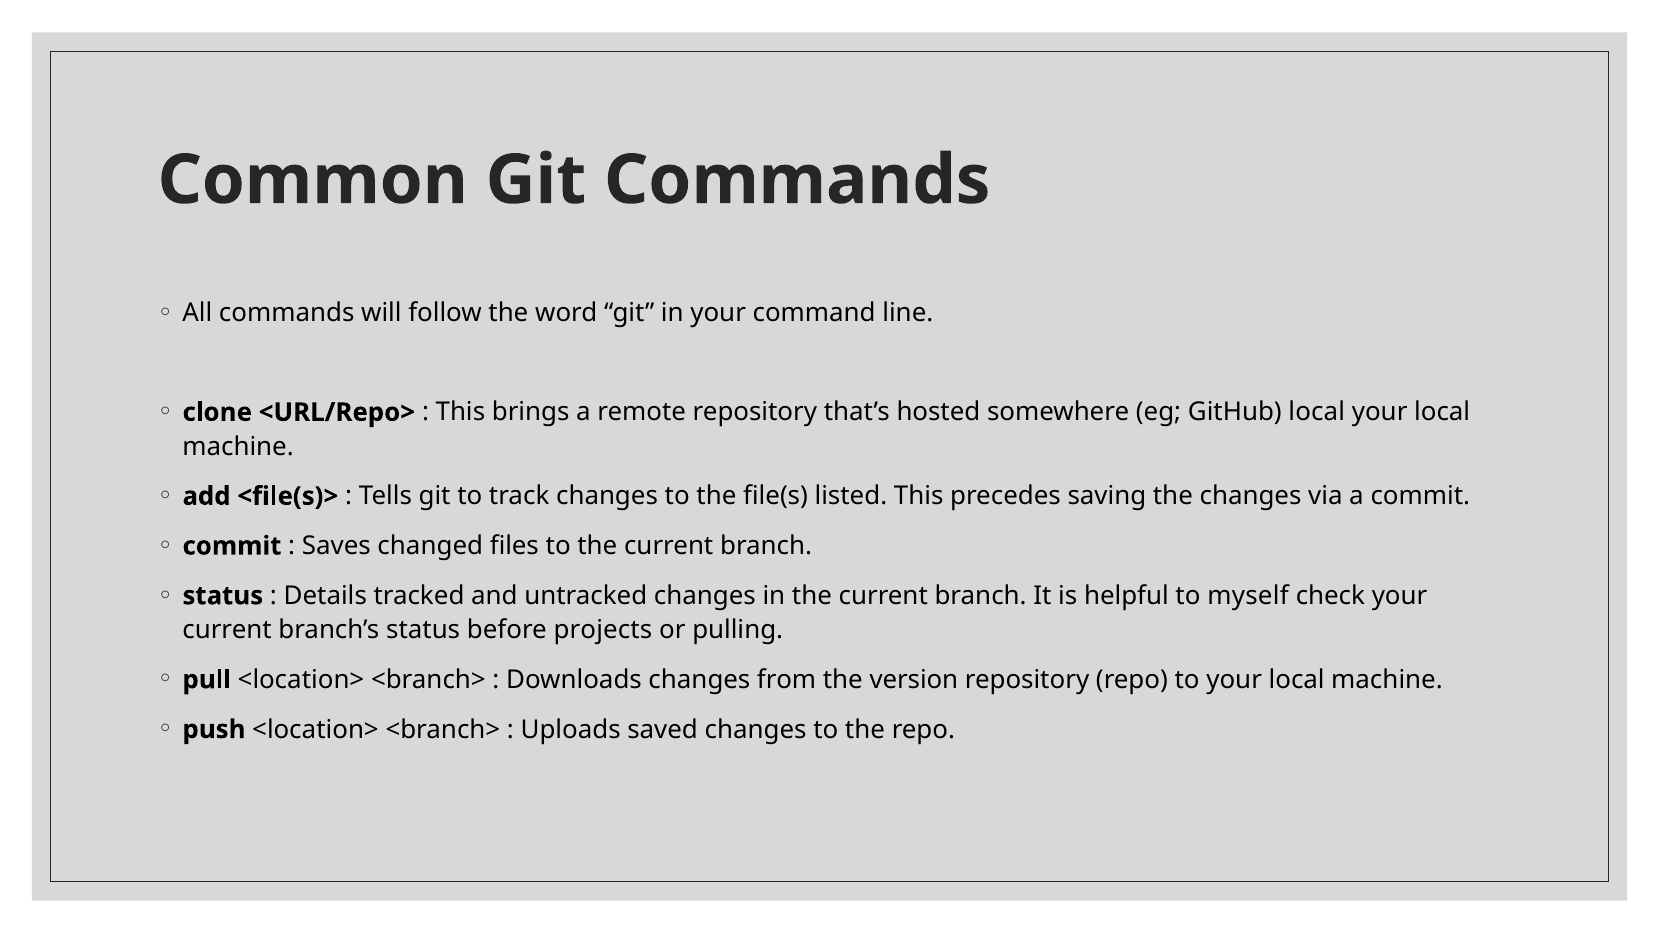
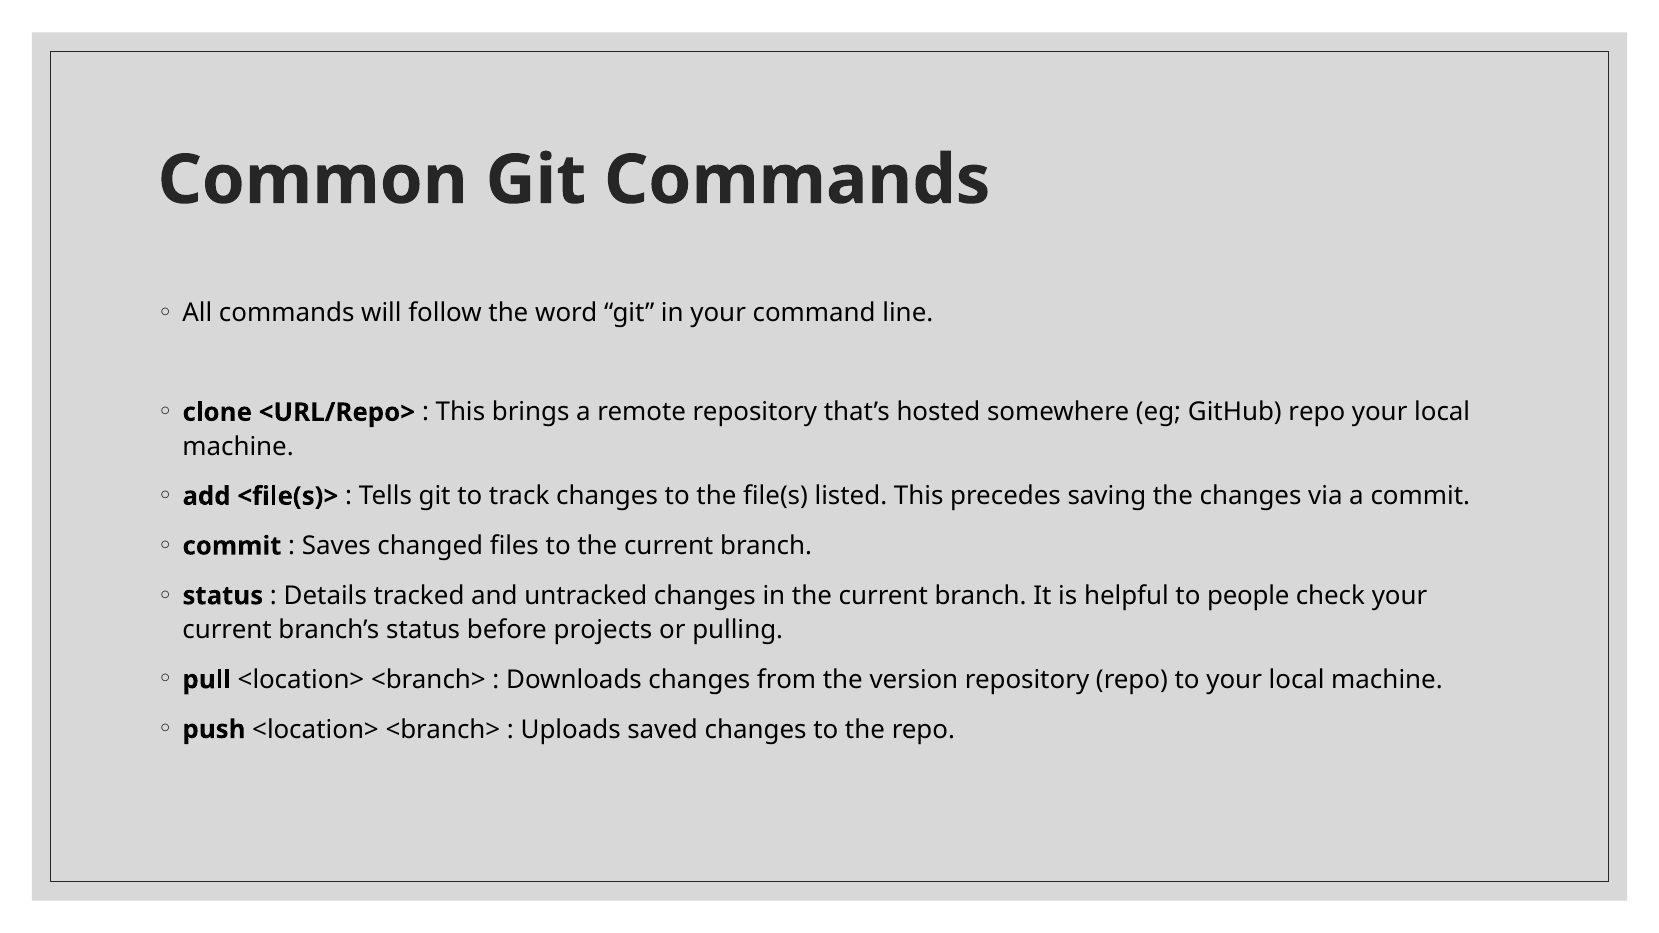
GitHub local: local -> repo
myself: myself -> people
